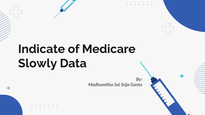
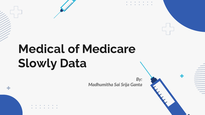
Indicate: Indicate -> Medical
